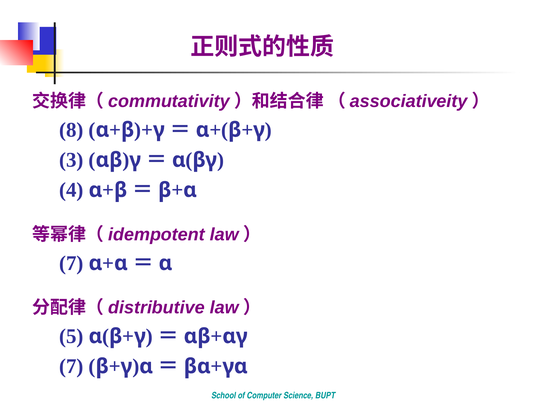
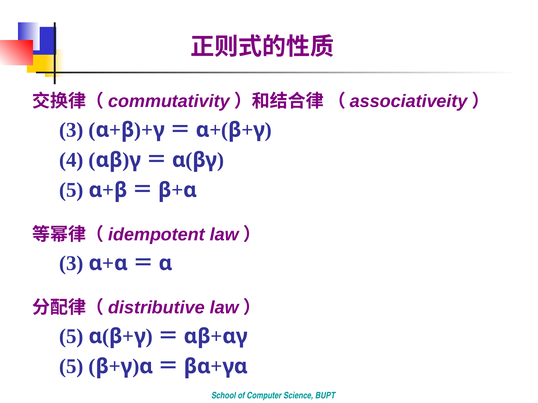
8 at (71, 130): 8 -> 3
3: 3 -> 4
4 at (71, 190): 4 -> 5
7 at (71, 263): 7 -> 3
7 at (71, 367): 7 -> 5
